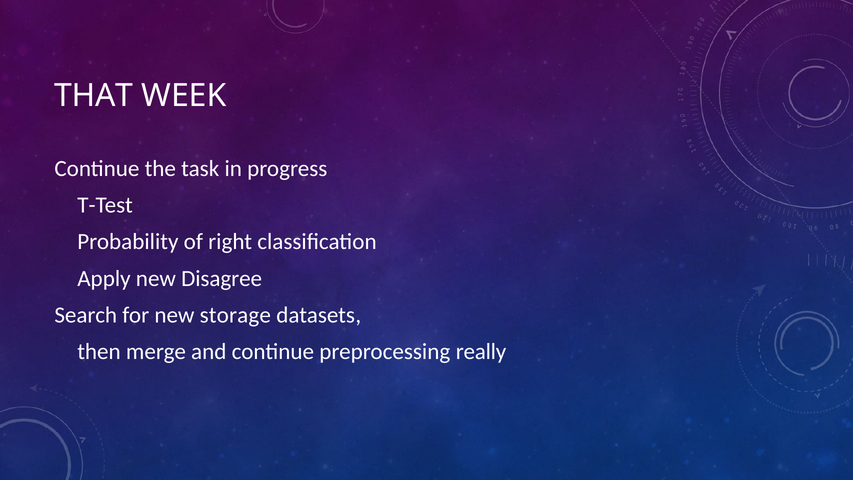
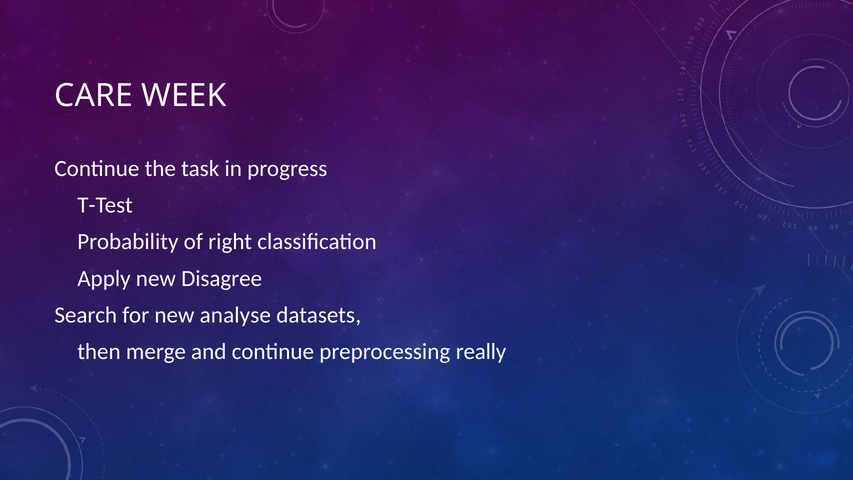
THAT: THAT -> CARE
storage: storage -> analyse
